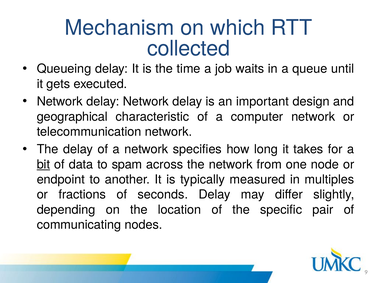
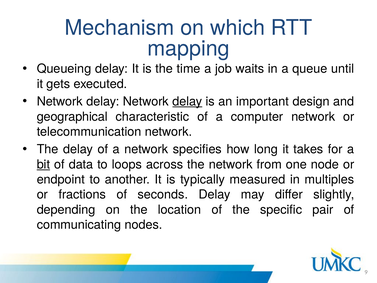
collected: collected -> mapping
delay at (187, 101) underline: none -> present
spam: spam -> loops
